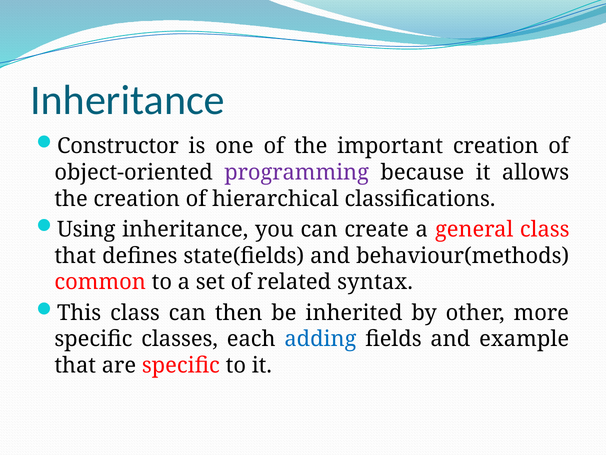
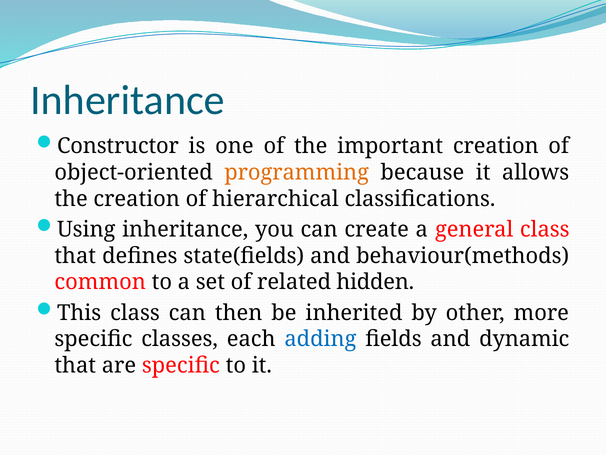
programming colour: purple -> orange
syntax: syntax -> hidden
example: example -> dynamic
